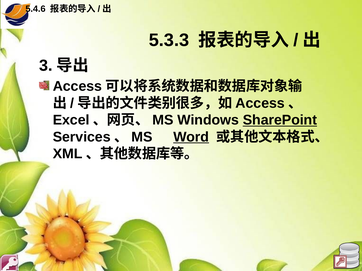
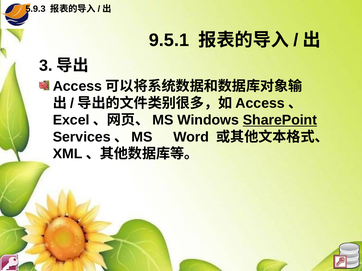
5.4.6: 5.4.6 -> 5.9.3
5.3.3: 5.3.3 -> 9.5.1
Word underline: present -> none
